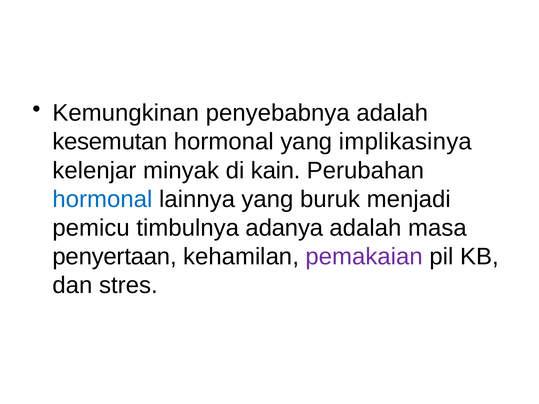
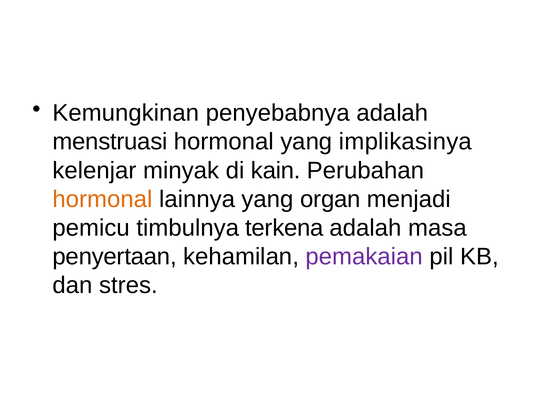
kesemutan: kesemutan -> menstruasi
hormonal at (102, 199) colour: blue -> orange
buruk: buruk -> organ
adanya: adanya -> terkena
